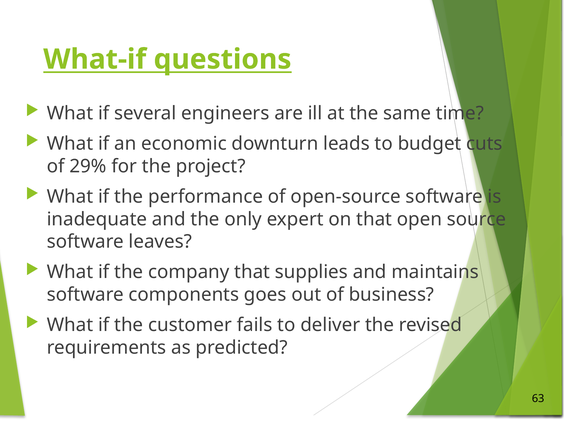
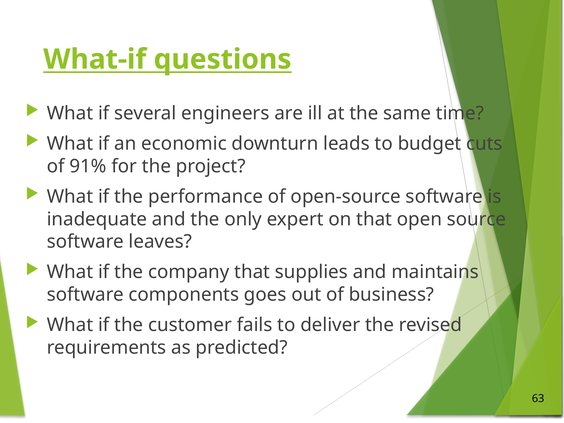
29%: 29% -> 91%
